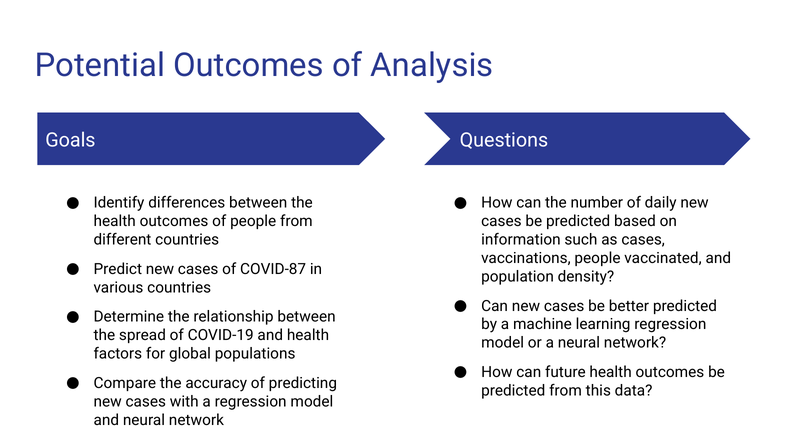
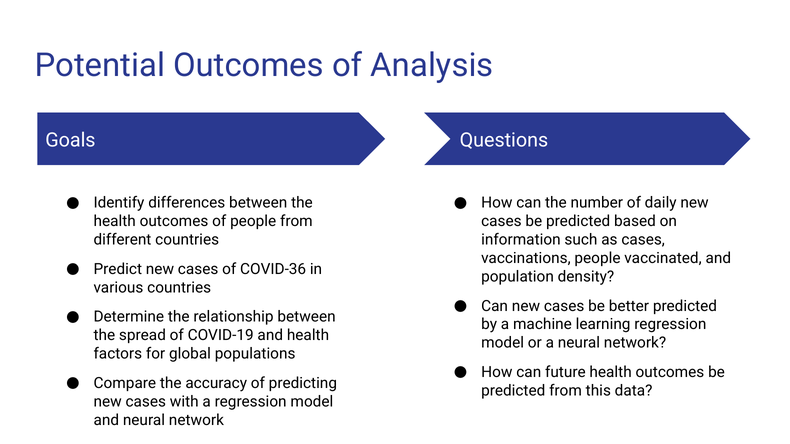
COVID-87: COVID-87 -> COVID-36
